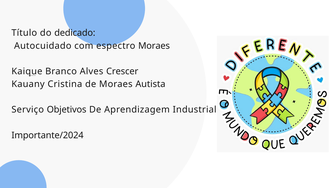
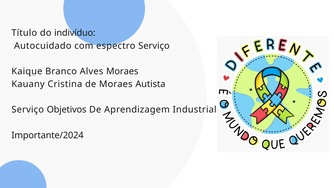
dedicado: dedicado -> indivíduo
espectro Moraes: Moraes -> Serviço
Alves Crescer: Crescer -> Moraes
